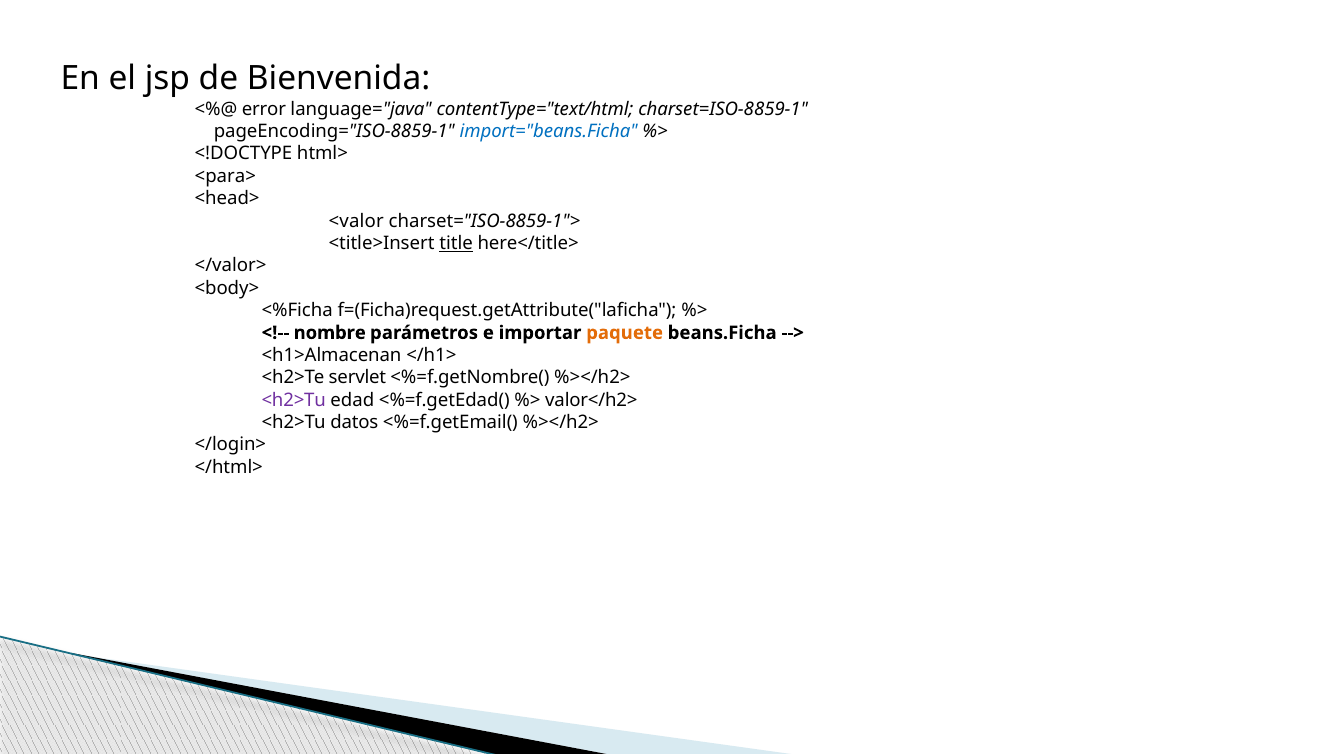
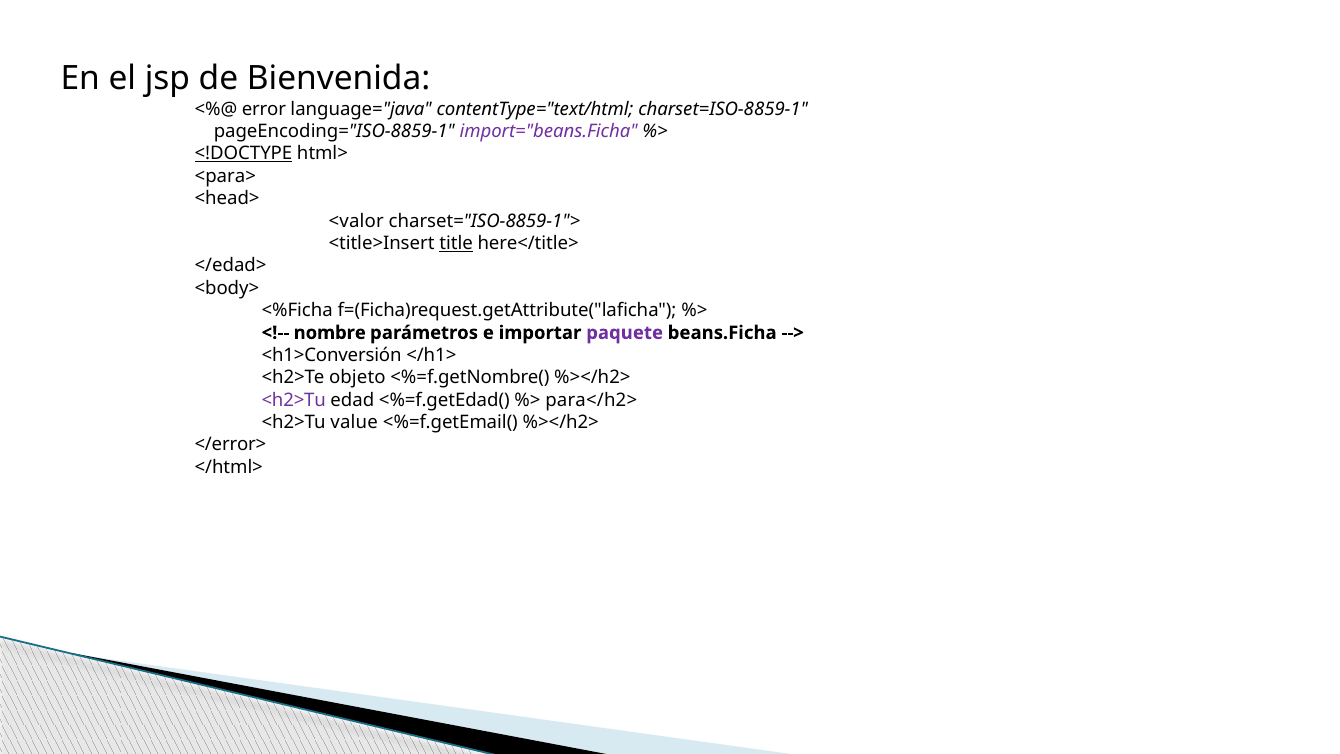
import="beans.Ficha colour: blue -> purple
<!DOCTYPE underline: none -> present
</valor>: </valor> -> </edad>
paquete colour: orange -> purple
<h1>Almacenan: <h1>Almacenan -> <h1>Conversión
servlet: servlet -> objeto
valor</h2>: valor</h2> -> para</h2>
datos: datos -> value
</login>: </login> -> </error>
